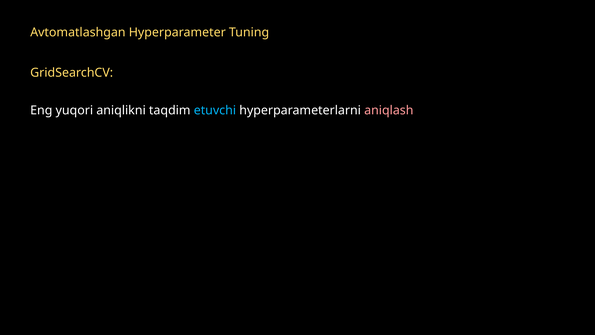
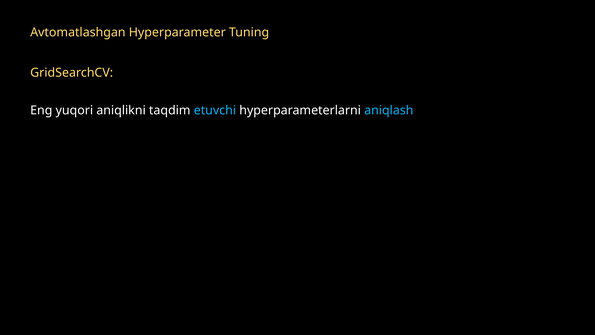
aniqlash colour: pink -> light blue
